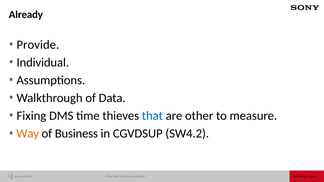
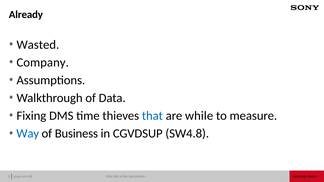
Provide: Provide -> Wasted
Individual: Individual -> Company
other: other -> while
Way colour: orange -> blue
SW4.2: SW4.2 -> SW4.8
